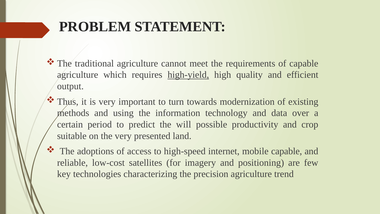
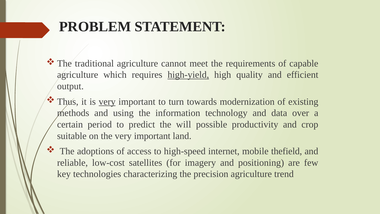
very at (107, 102) underline: none -> present
the very presented: presented -> important
mobile capable: capable -> thefield
